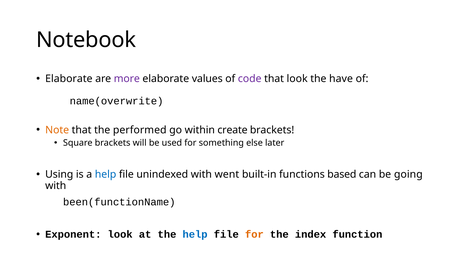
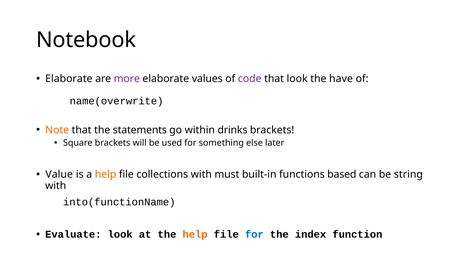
performed: performed -> statements
create: create -> drinks
Using: Using -> Value
help at (106, 174) colour: blue -> orange
unindexed: unindexed -> collections
went: went -> must
going: going -> string
been(functionName: been(functionName -> into(functionName
Exponent: Exponent -> Evaluate
help at (195, 234) colour: blue -> orange
for at (254, 234) colour: orange -> blue
